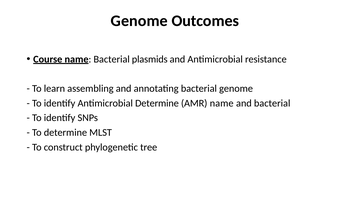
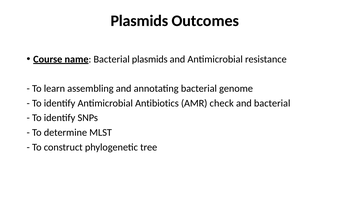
Genome at (139, 21): Genome -> Plasmids
Antimicrobial Determine: Determine -> Antibiotics
AMR name: name -> check
